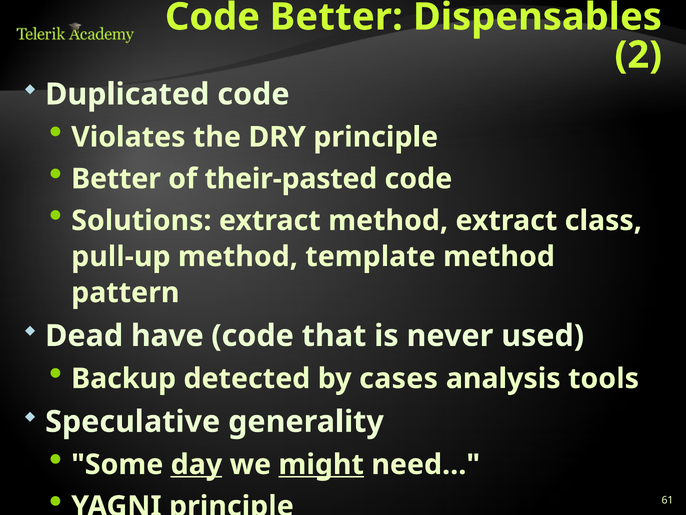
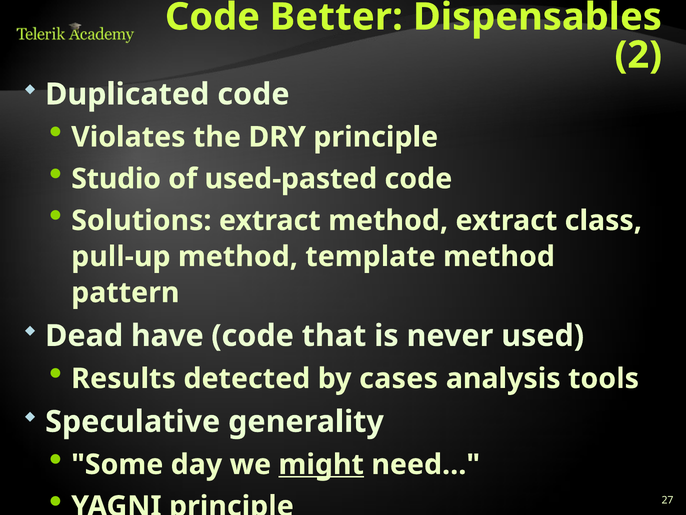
Better at (116, 179): Better -> Studio
their-pasted: their-pasted -> used-pasted
Backup: Backup -> Results
day underline: present -> none
61: 61 -> 27
